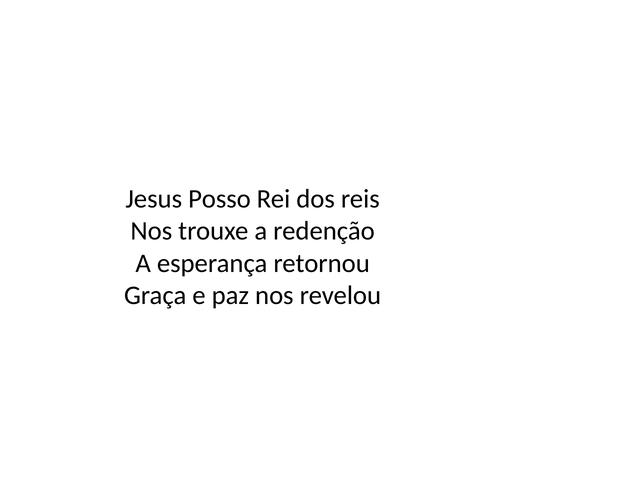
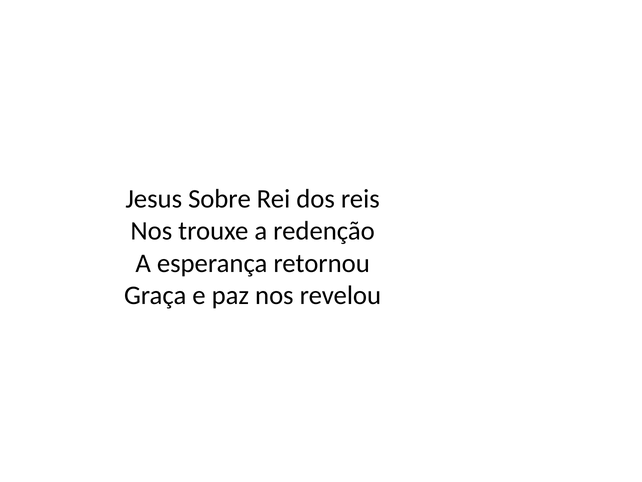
Posso: Posso -> Sobre
